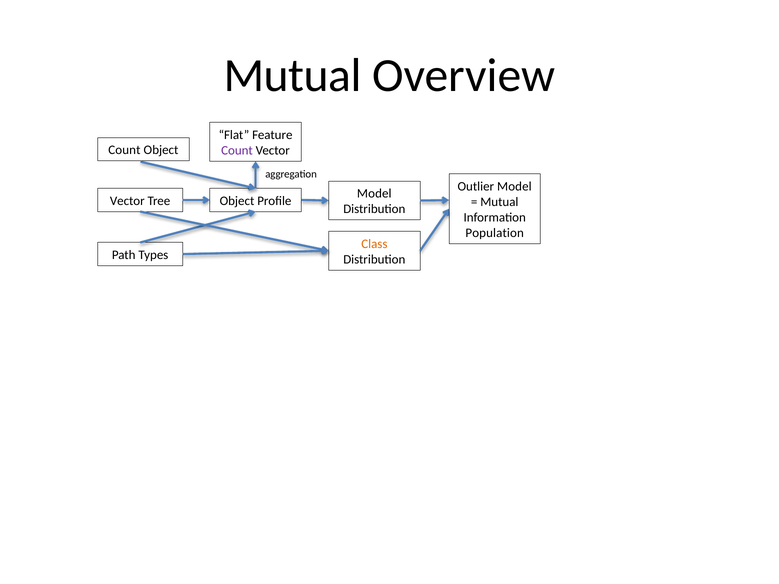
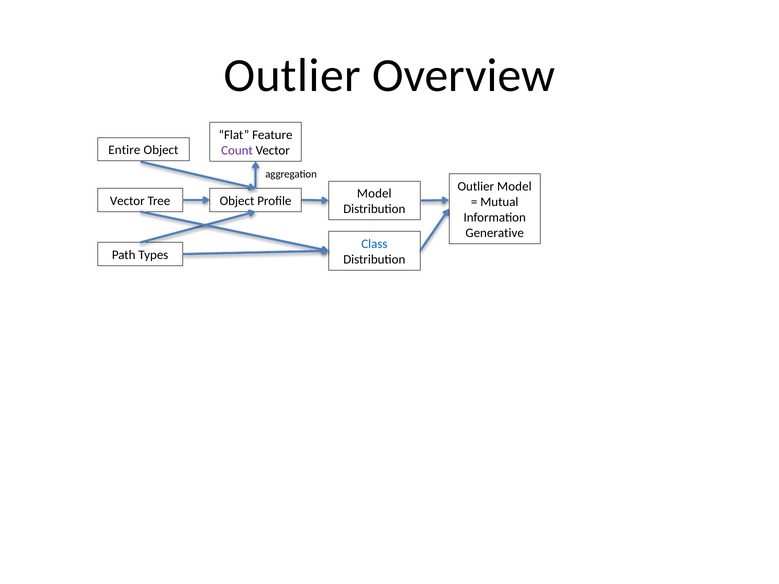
Mutual at (293, 75): Mutual -> Outlier
Count at (124, 150): Count -> Entire
Population: Population -> Generative
Class colour: orange -> blue
